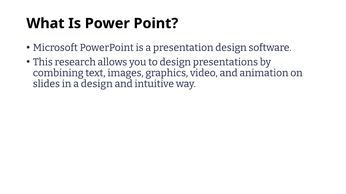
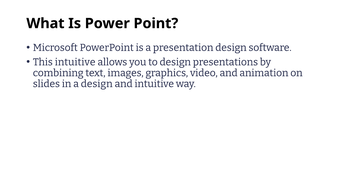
This research: research -> intuitive
